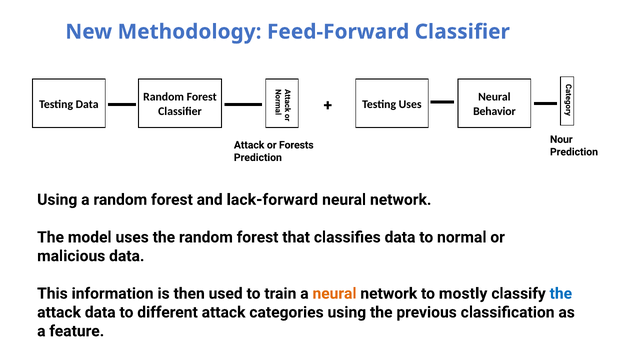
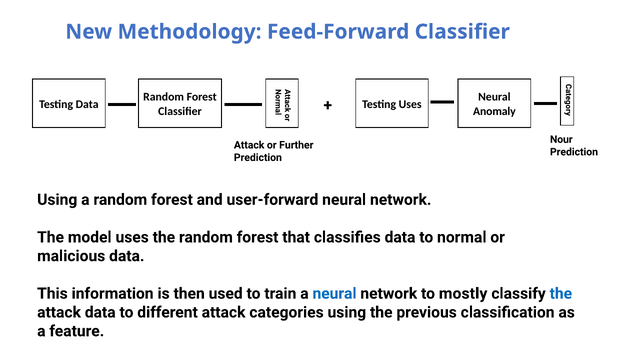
Behavior: Behavior -> Anomaly
Forests: Forests -> Further
lack-forward: lack-forward -> user-forward
neural at (334, 293) colour: orange -> blue
